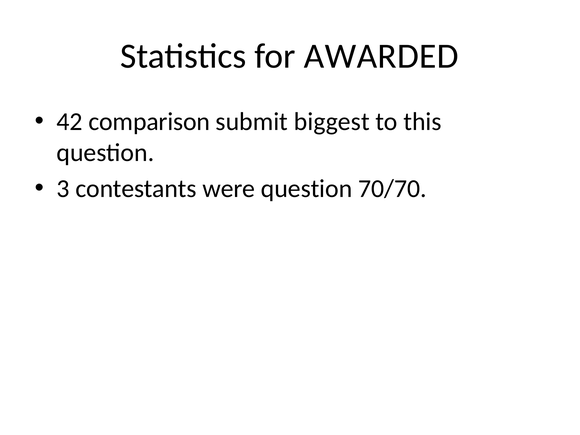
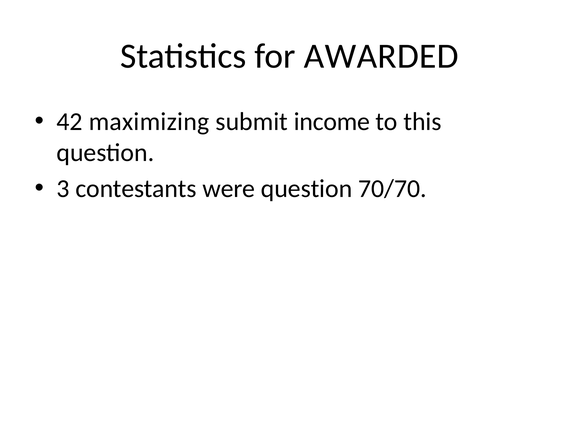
comparison: comparison -> maximizing
biggest: biggest -> income
